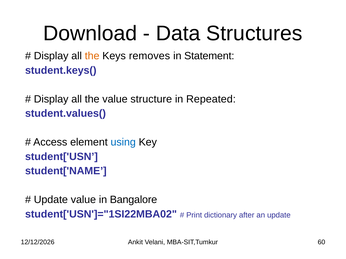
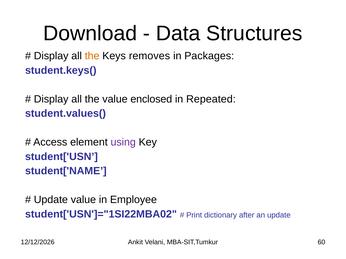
Statement: Statement -> Packages
structure: structure -> enclosed
using colour: blue -> purple
Bangalore: Bangalore -> Employee
